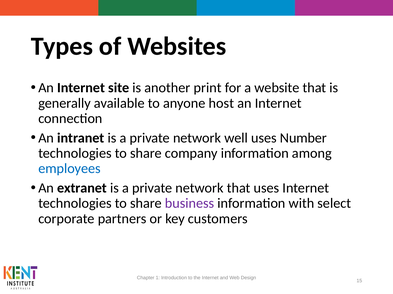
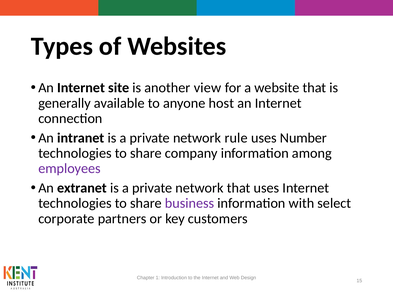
print: print -> view
well: well -> rule
employees colour: blue -> purple
